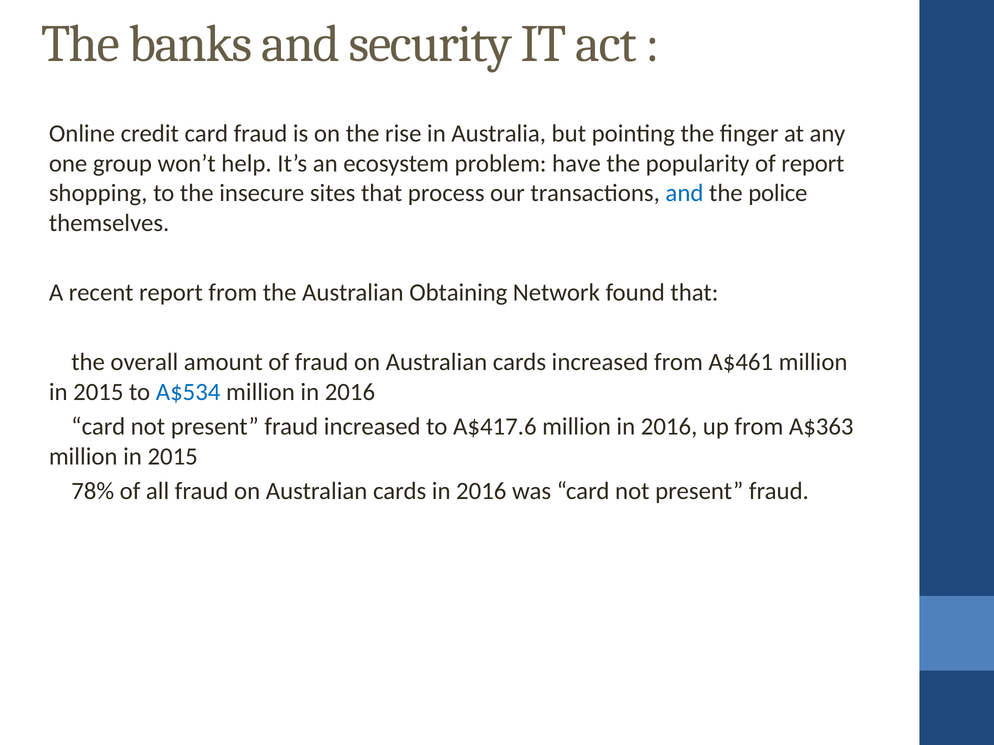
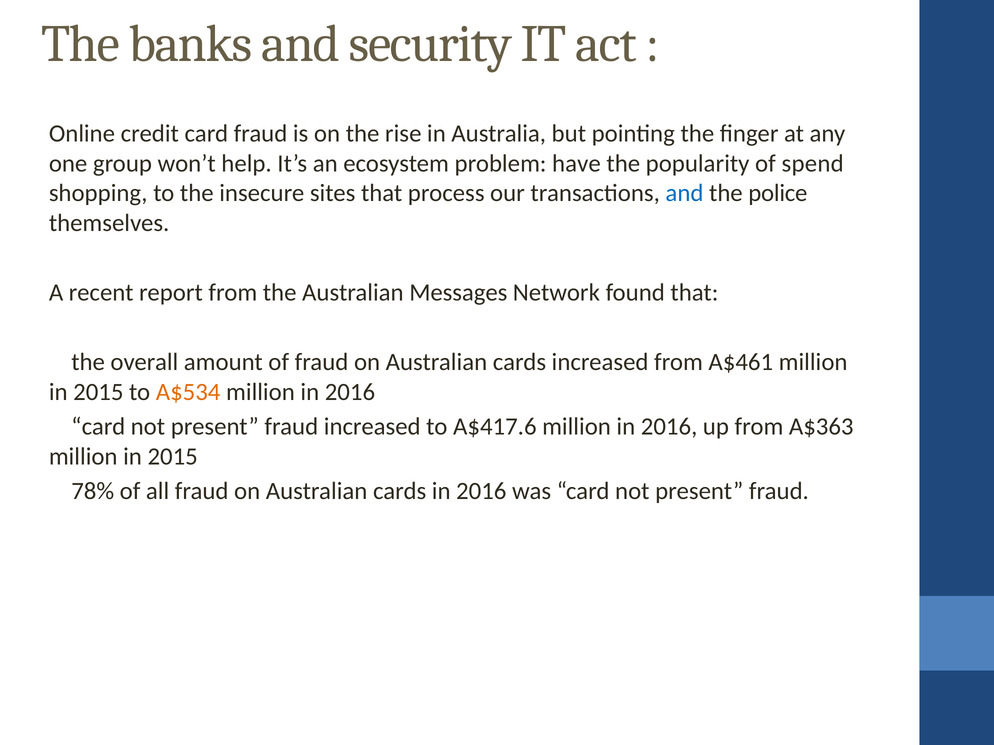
of report: report -> spend
Obtaining: Obtaining -> Messages
A$534 colour: blue -> orange
